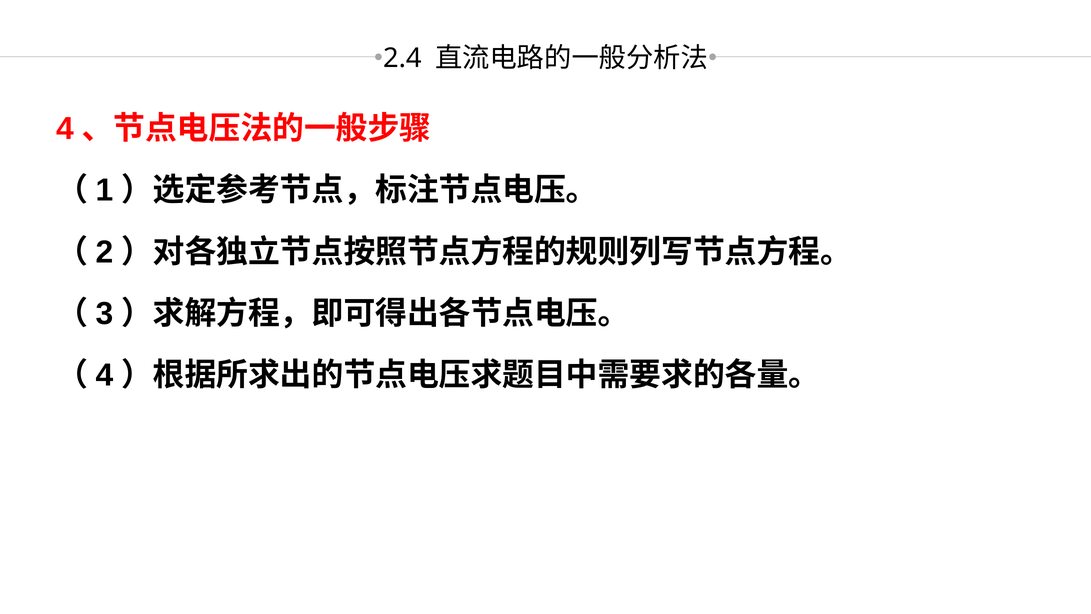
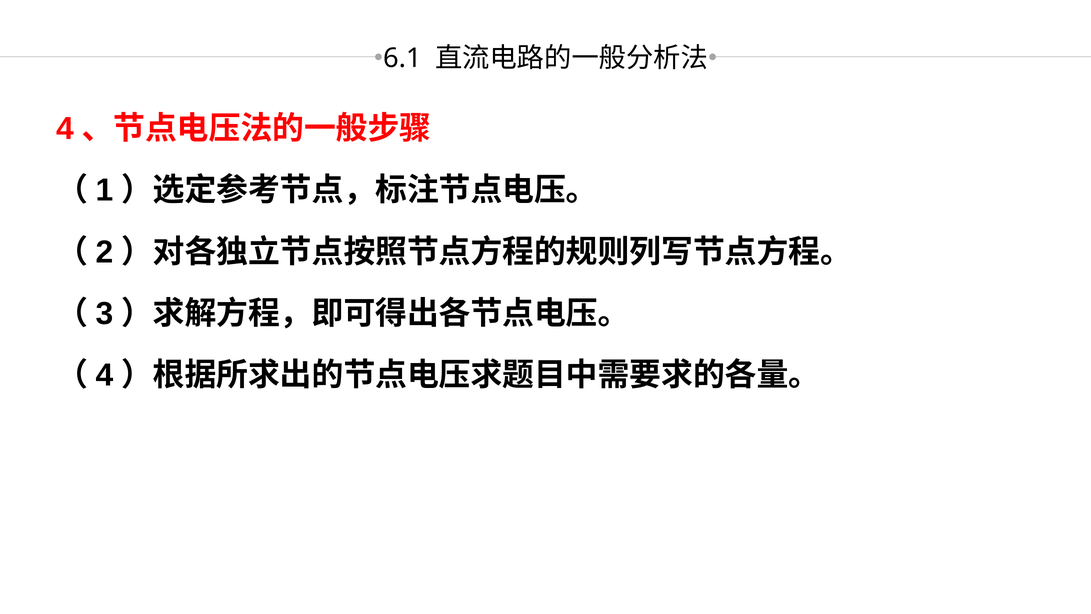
2.4: 2.4 -> 6.1
